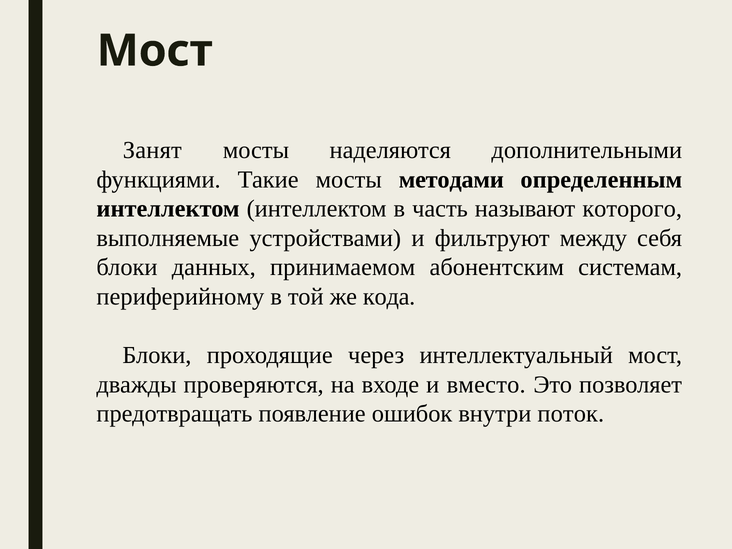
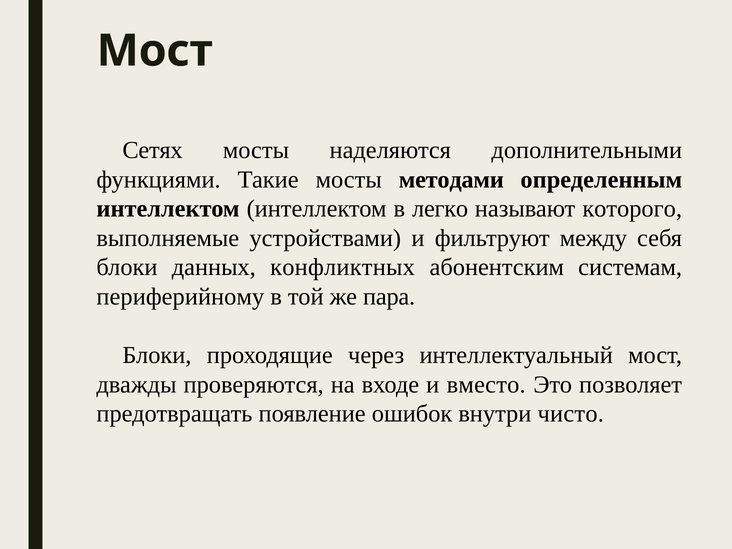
Занят: Занят -> Сетях
часть: часть -> легко
принимаемом: принимаемом -> конфликтных
кода: кода -> пара
поток: поток -> чисто
